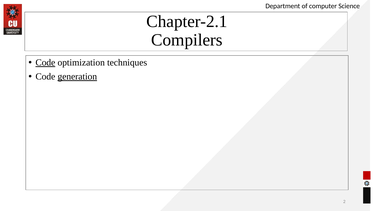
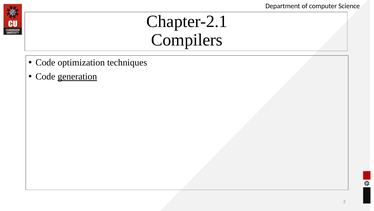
Code at (45, 62) underline: present -> none
